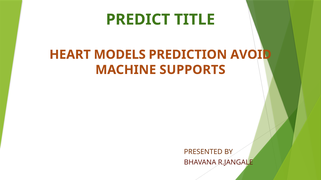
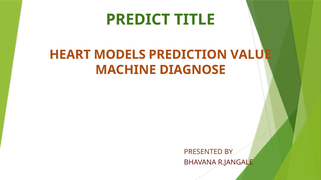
AVOID: AVOID -> VALUE
SUPPORTS: SUPPORTS -> DIAGNOSE
